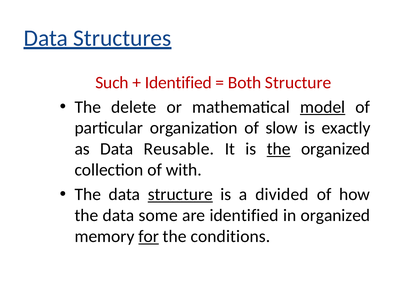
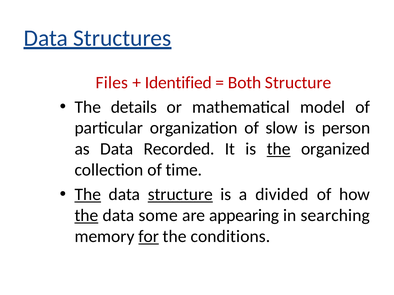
Such: Such -> Files
delete: delete -> details
model underline: present -> none
exactly: exactly -> person
Reusable: Reusable -> Recorded
with: with -> time
The at (88, 195) underline: none -> present
the at (86, 216) underline: none -> present
are identified: identified -> appearing
in organized: organized -> searching
